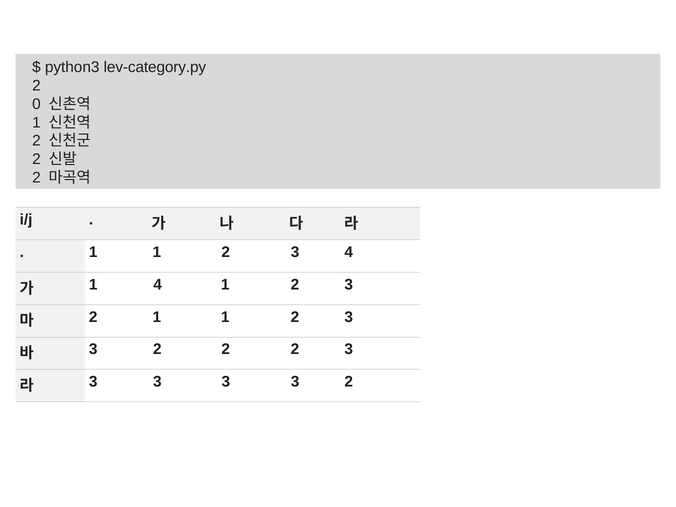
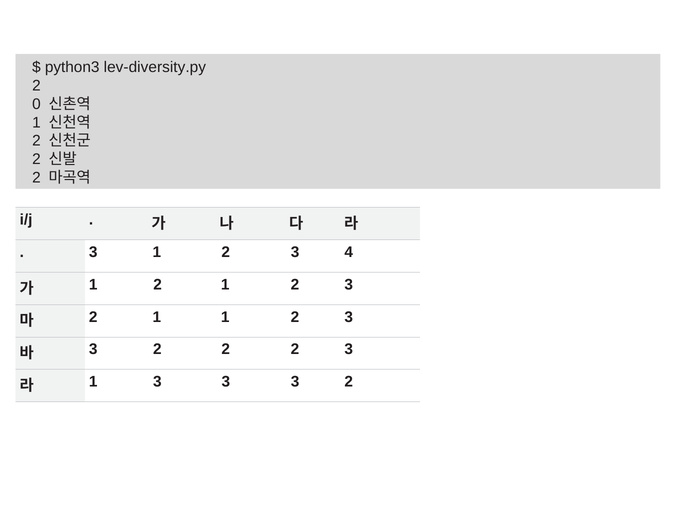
lev-category.py: lev-category.py -> lev-diversity.py
1 at (93, 252): 1 -> 3
4 at (158, 285): 4 -> 2
3 at (93, 382): 3 -> 1
